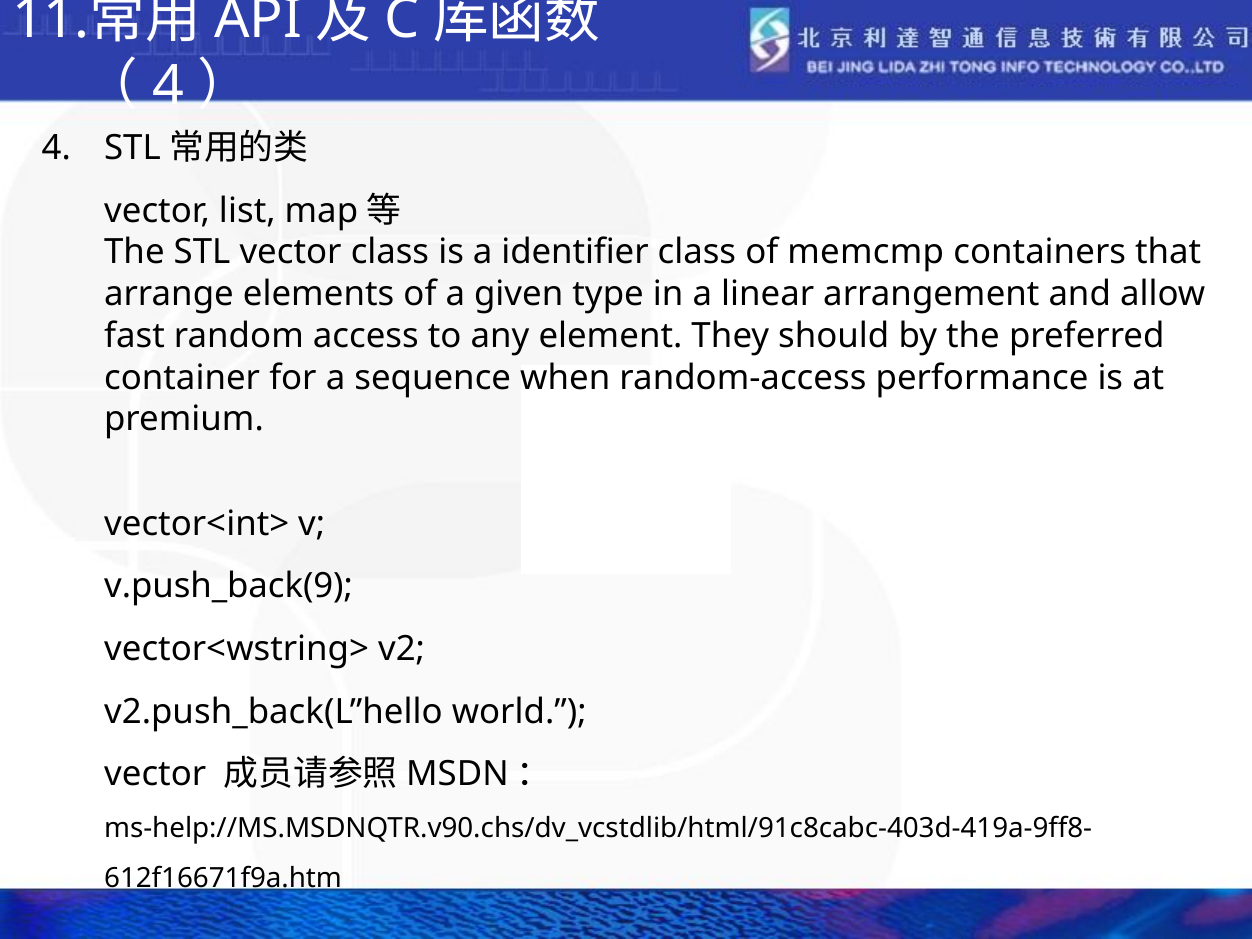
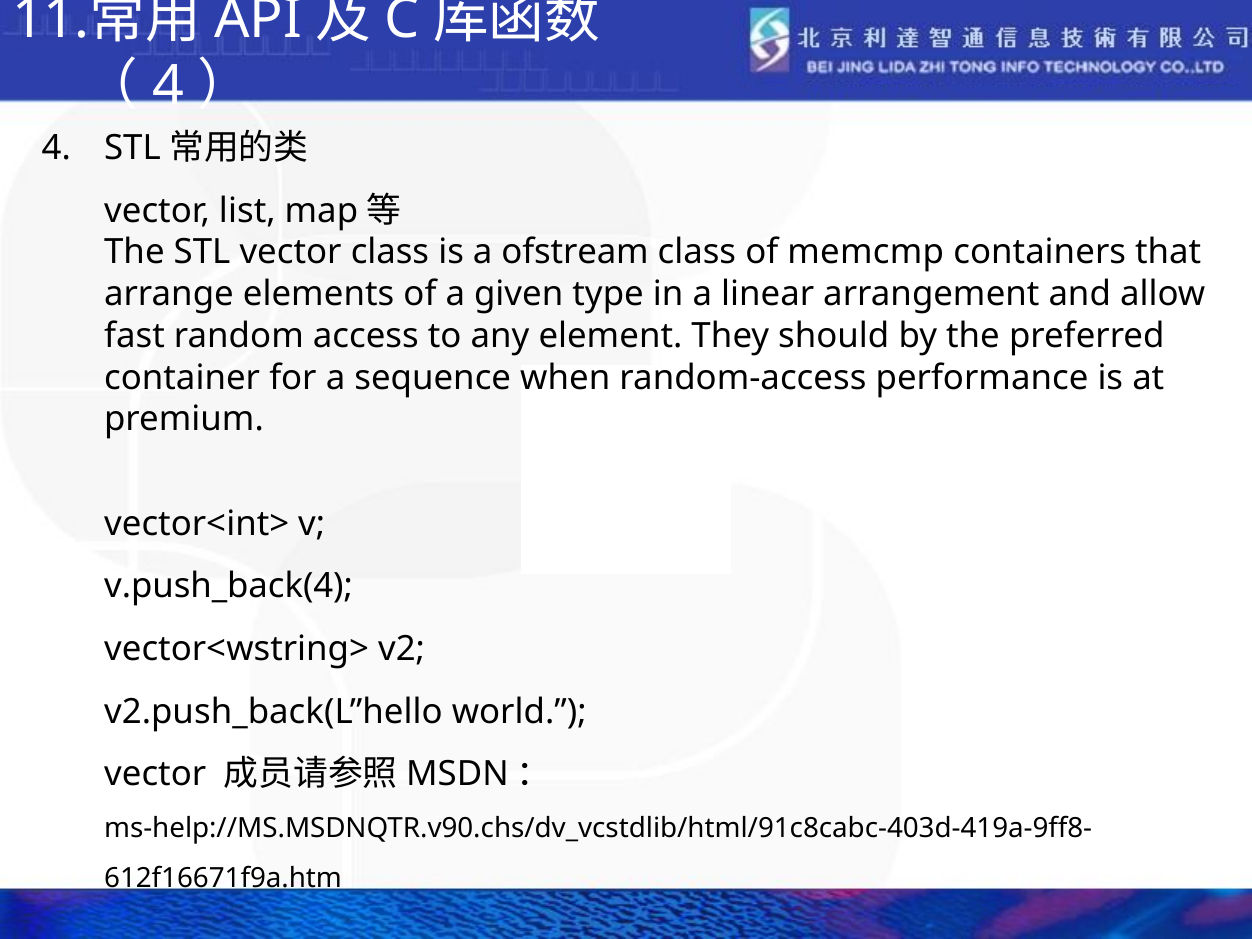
identifier: identifier -> ofstream
v.push_back(9: v.push_back(9 -> v.push_back(4
